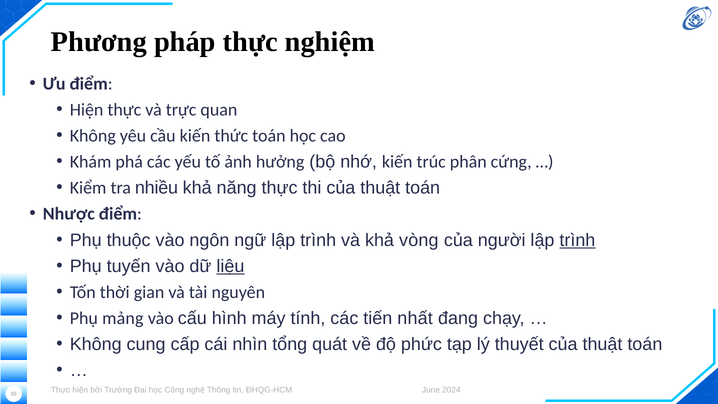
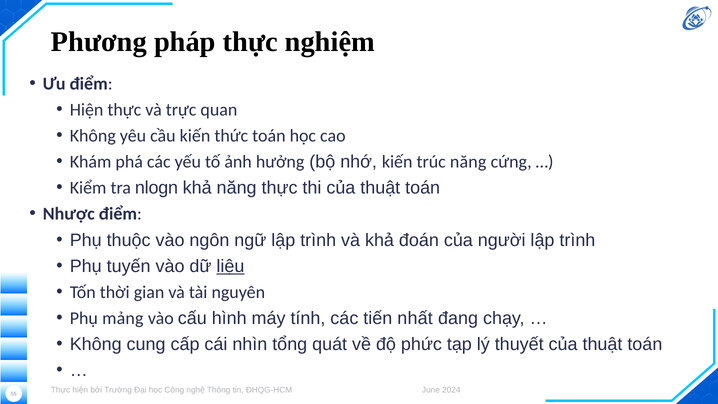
trúc phân: phân -> năng
nhiều: nhiều -> nlogn
vòng: vòng -> đoán
trình at (577, 240) underline: present -> none
